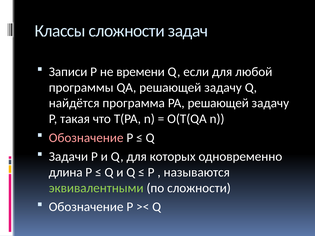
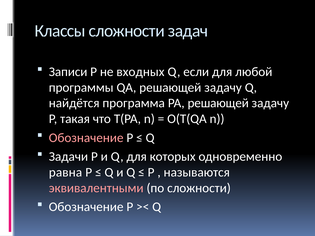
времени: времени -> входных
длина: длина -> равна
эквивалентными colour: light green -> pink
